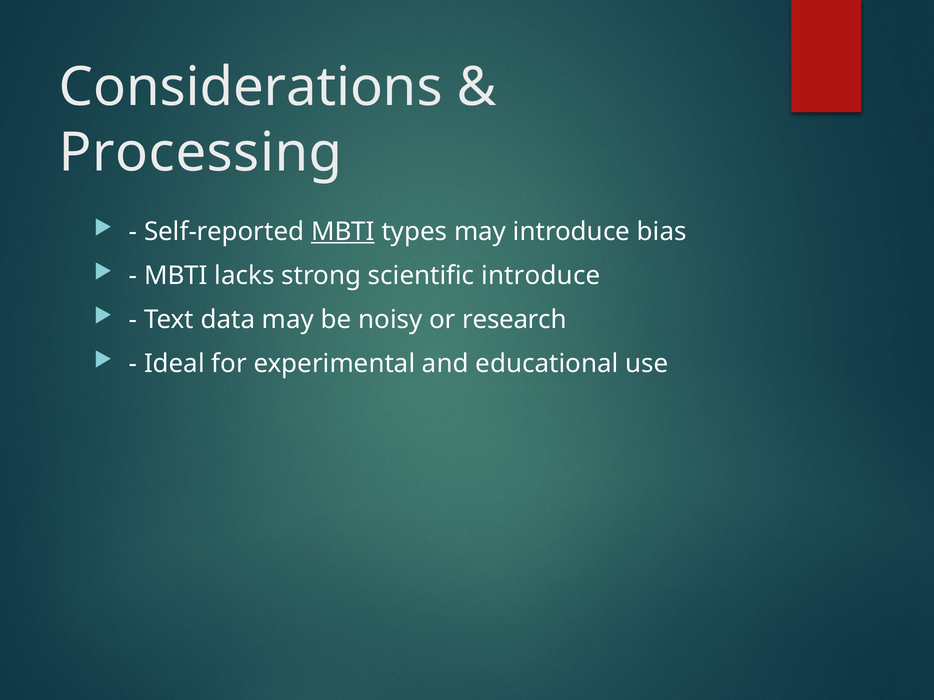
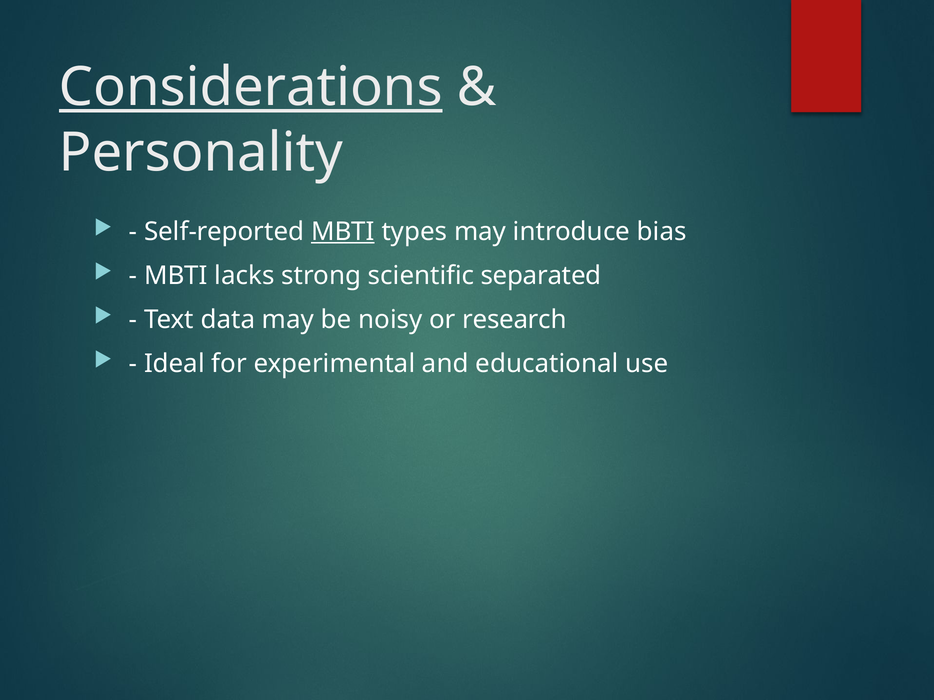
Considerations underline: none -> present
Processing: Processing -> Personality
scientific introduce: introduce -> separated
